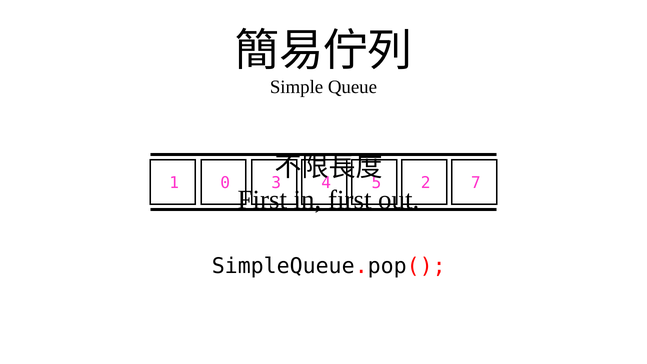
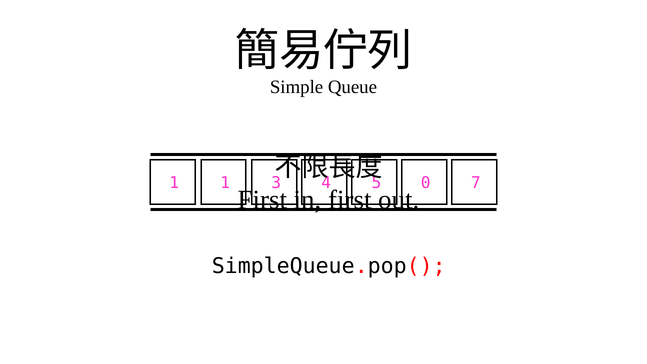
1 0: 0 -> 1
2: 2 -> 0
